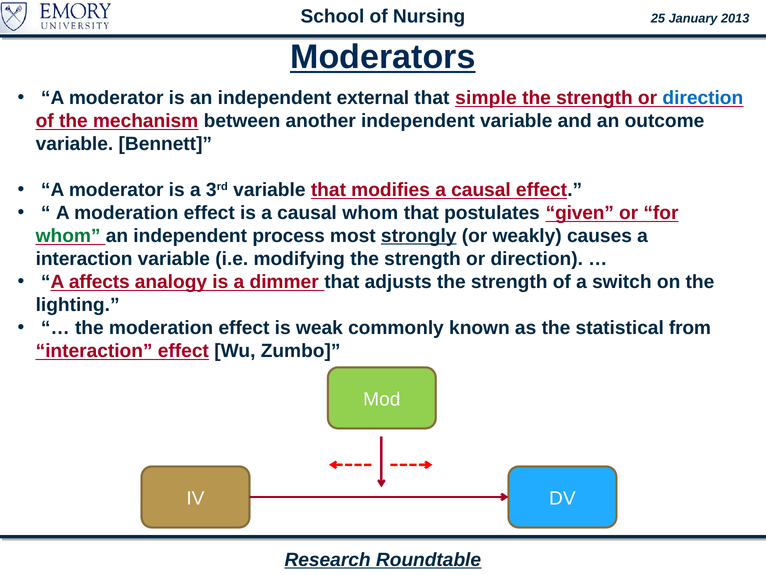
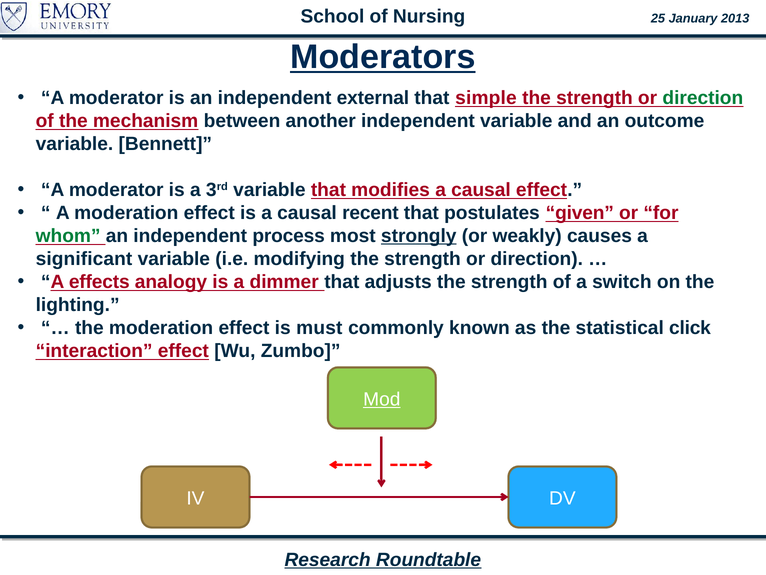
direction at (703, 98) colour: blue -> green
causal whom: whom -> recent
interaction at (84, 259): interaction -> significant
affects: affects -> effects
weak: weak -> must
from: from -> click
Mod underline: none -> present
